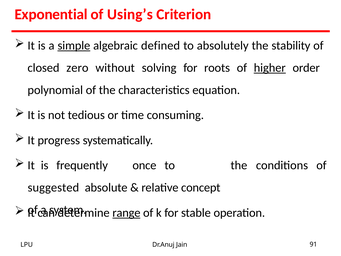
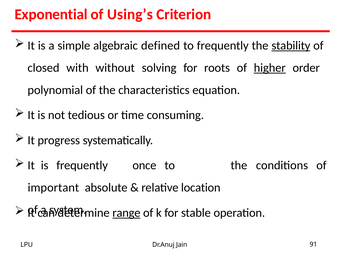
simple underline: present -> none
to absolutely: absolutely -> frequently
stability underline: none -> present
zero: zero -> with
suggested: suggested -> important
concept: concept -> location
